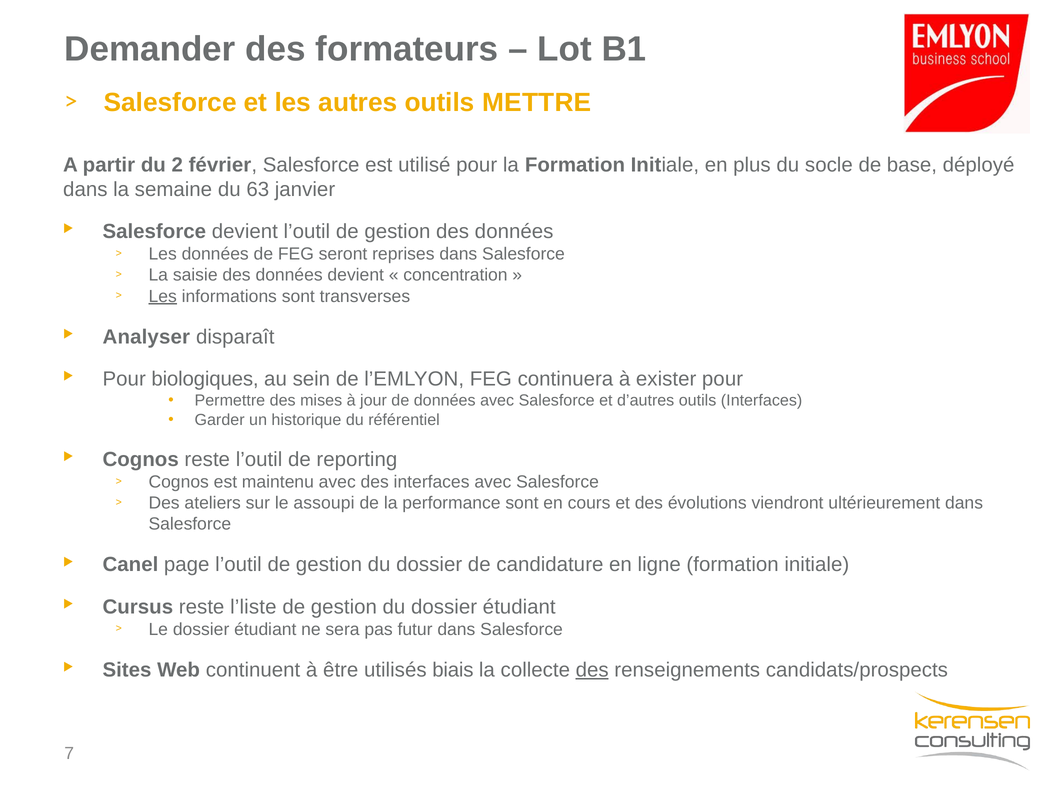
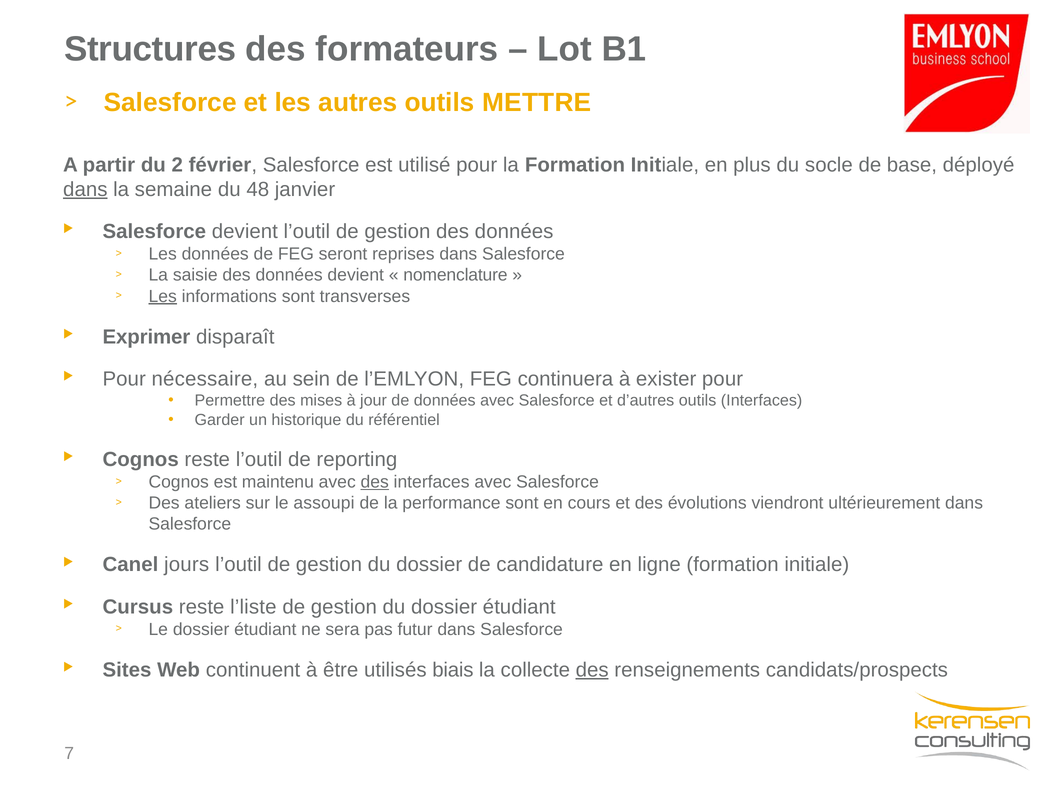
Demander: Demander -> Structures
dans at (85, 189) underline: none -> present
63: 63 -> 48
concentration: concentration -> nomenclature
Analyser: Analyser -> Exprimer
biologiques: biologiques -> nécessaire
des at (375, 482) underline: none -> present
page: page -> jours
